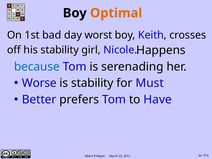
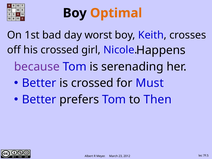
his stability: stability -> crossed
because colour: blue -> purple
Worse at (39, 83): Worse -> Better
is stability: stability -> crossed
Have: Have -> Then
